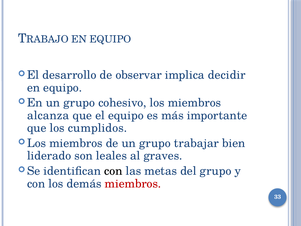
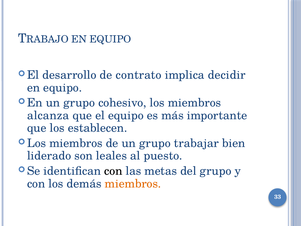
observar: observar -> contrato
cumplidos: cumplidos -> establecen
graves: graves -> puesto
miembros at (133, 183) colour: red -> orange
